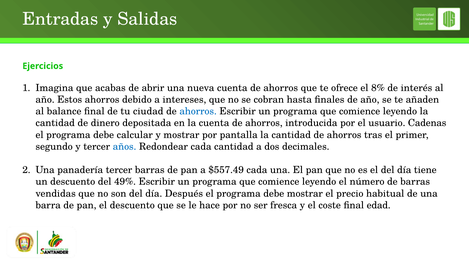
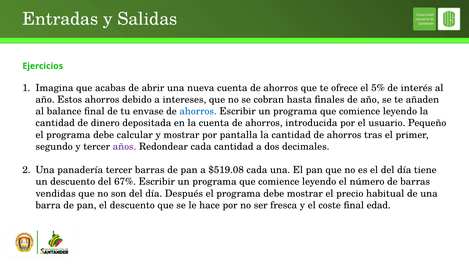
8%: 8% -> 5%
ciudad: ciudad -> envase
Cadenas: Cadenas -> Pequeño
años colour: blue -> purple
$557.49: $557.49 -> $519.08
49%: 49% -> 67%
